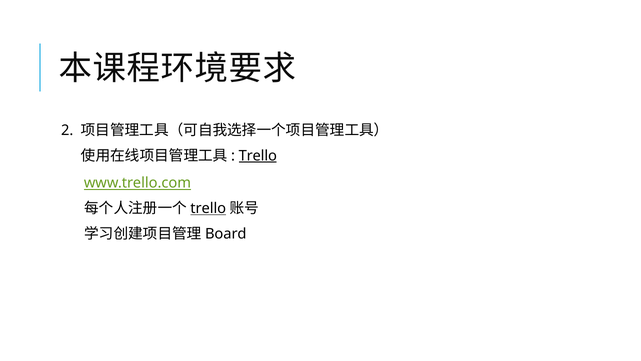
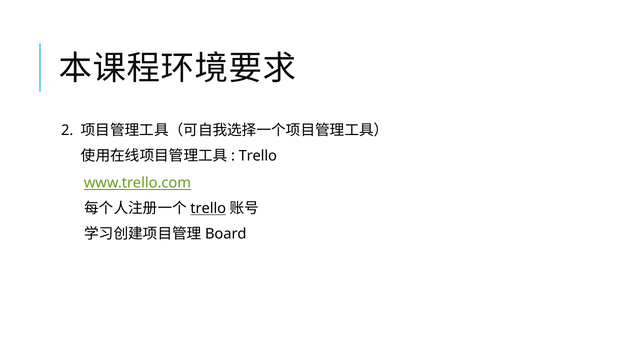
Trello at (258, 156) underline: present -> none
